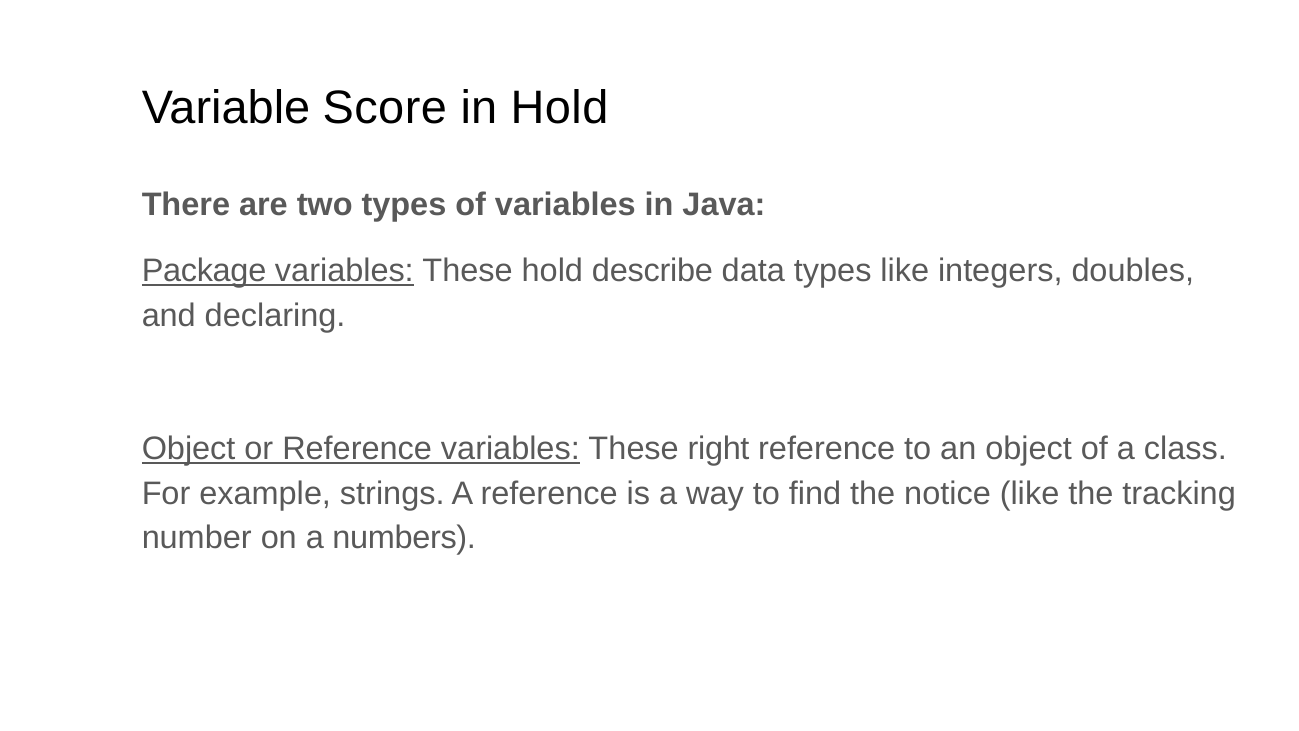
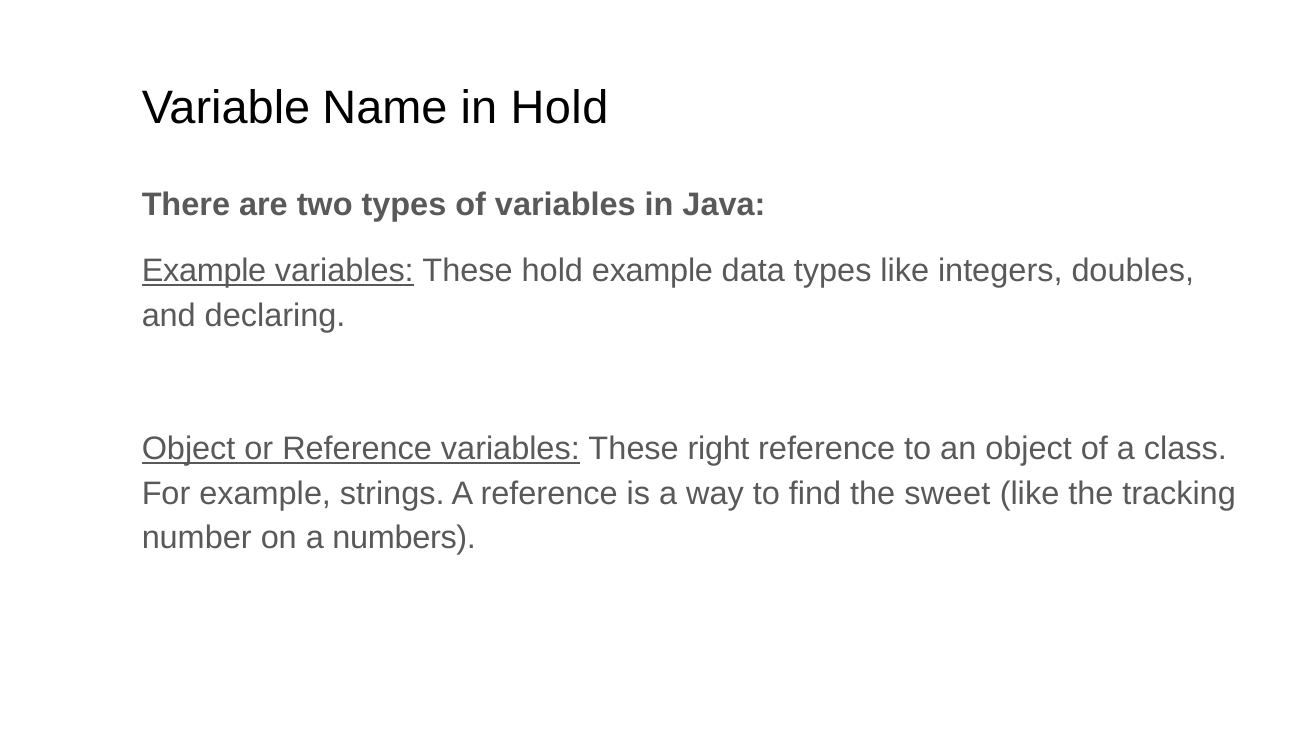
Score: Score -> Name
Package at (204, 271): Package -> Example
hold describe: describe -> example
notice: notice -> sweet
